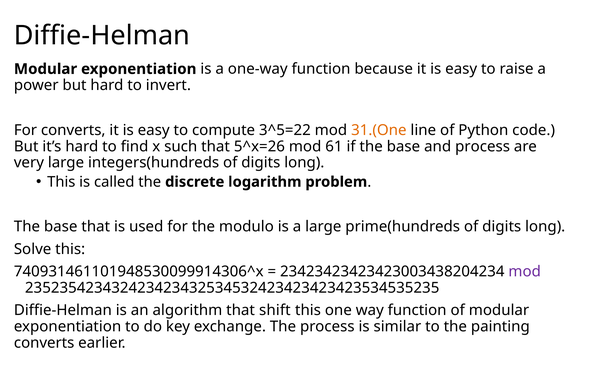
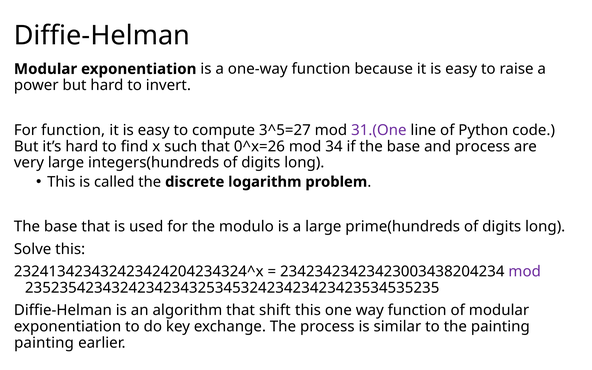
For converts: converts -> function
3^5=22: 3^5=22 -> 3^5=27
31.(One colour: orange -> purple
5^x=26: 5^x=26 -> 0^x=26
61: 61 -> 34
740931461101948530099914306^x: 740931461101948530099914306^x -> 232413423432423424204234324^x
converts at (44, 343): converts -> painting
